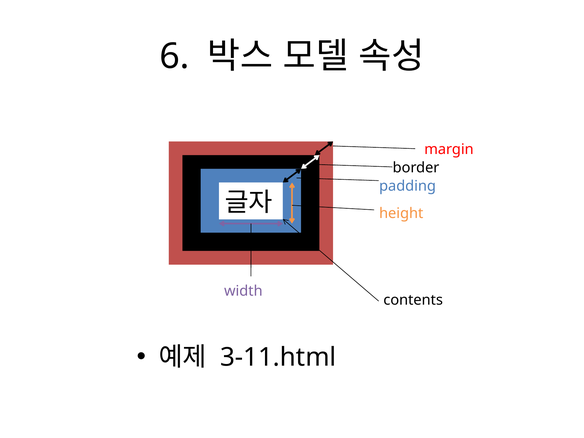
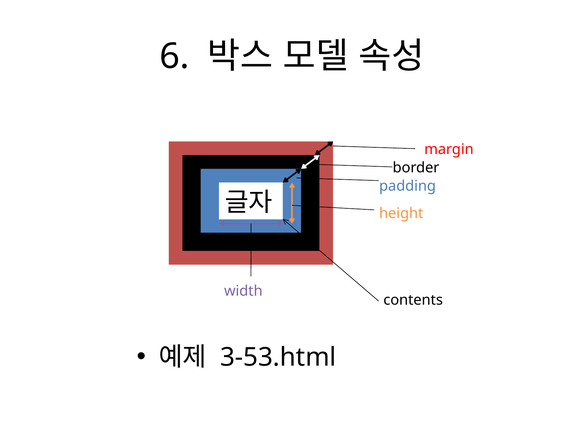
3-11.html: 3-11.html -> 3-53.html
